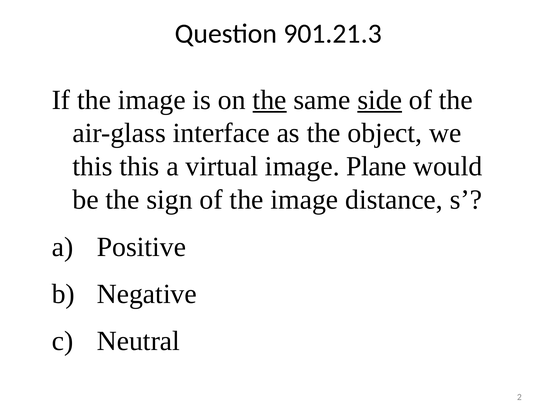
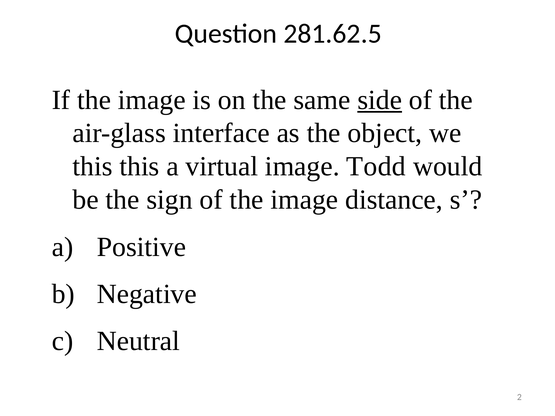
901.21.3: 901.21.3 -> 281.62.5
the at (270, 100) underline: present -> none
Plane: Plane -> Todd
